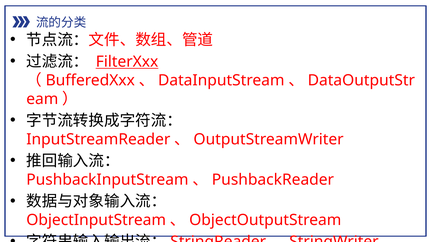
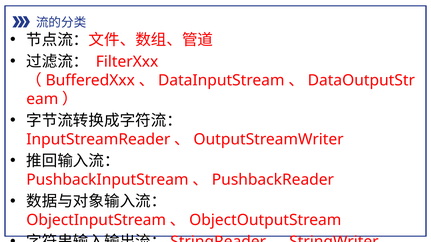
FilterXxx underline: present -> none
